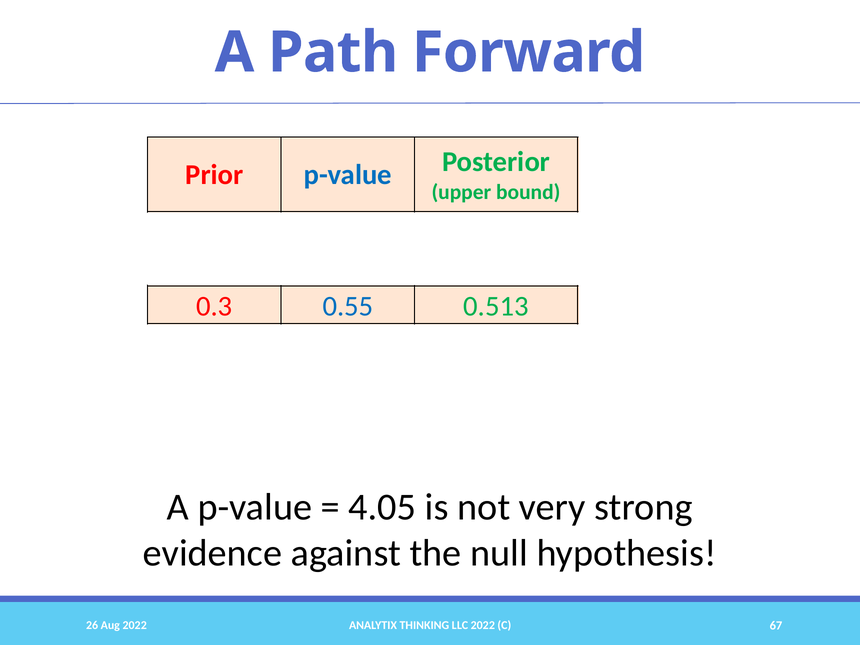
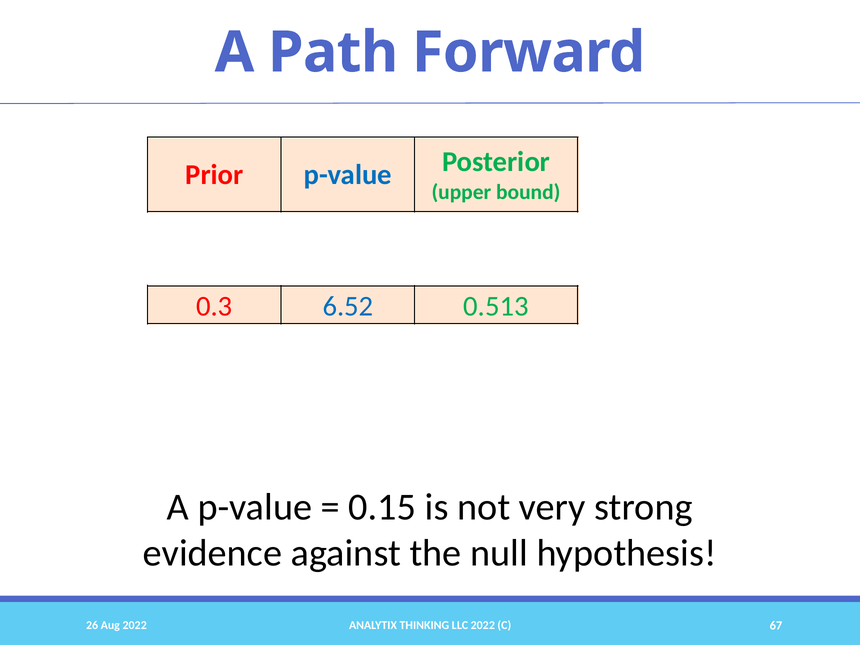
0.55: 0.55 -> 6.52
4.05: 4.05 -> 0.15
